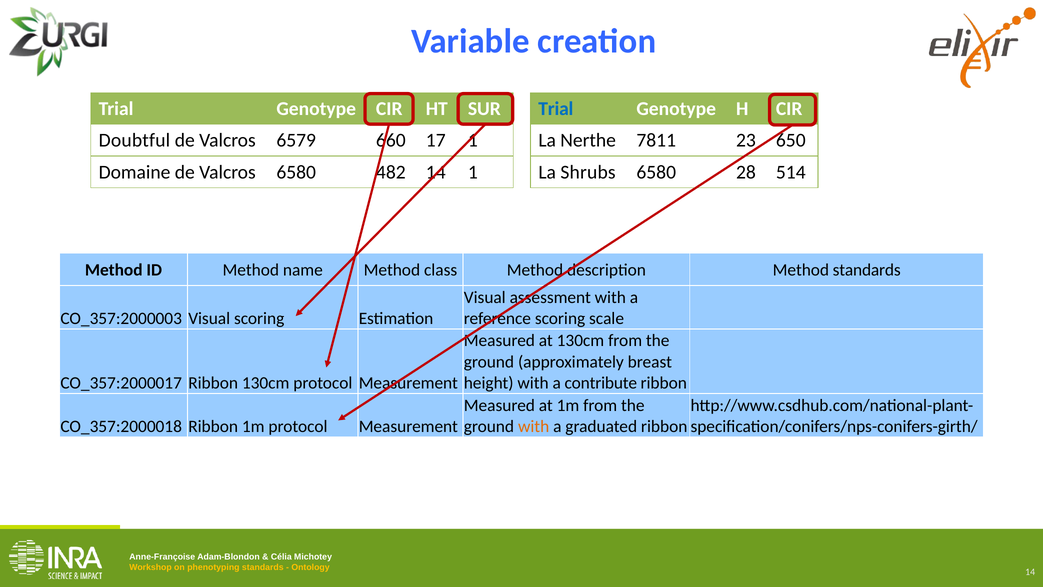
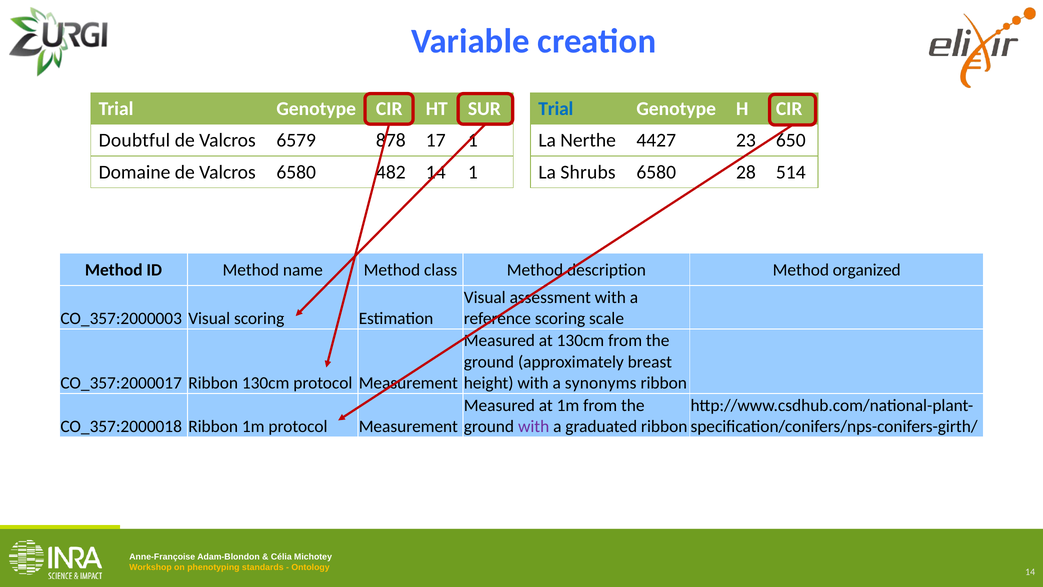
660: 660 -> 878
7811: 7811 -> 4427
Method standards: standards -> organized
contribute: contribute -> synonyms
with at (534, 426) colour: orange -> purple
